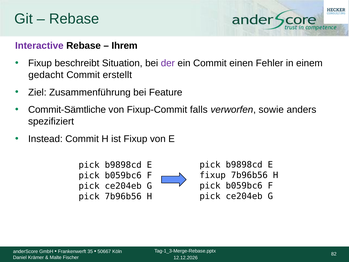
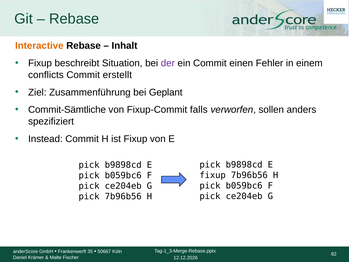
Interactive colour: purple -> orange
Ihrem: Ihrem -> Inhalt
gedacht: gedacht -> conflicts
Feature: Feature -> Geplant
sowie: sowie -> sollen
